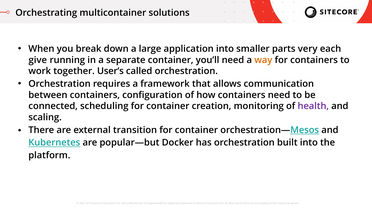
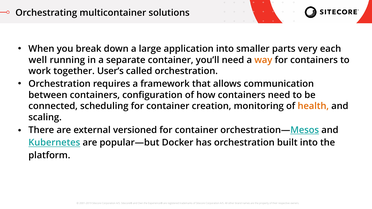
give: give -> well
health colour: purple -> orange
transition: transition -> versioned
